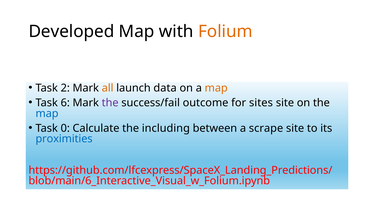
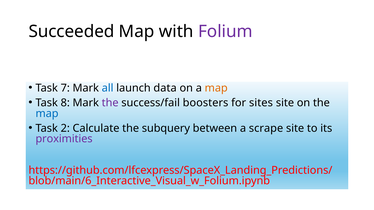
Developed: Developed -> Succeeded
Folium colour: orange -> purple
2: 2 -> 7
all colour: orange -> blue
6: 6 -> 8
outcome: outcome -> boosters
0: 0 -> 2
including: including -> subquery
proximities colour: blue -> purple
